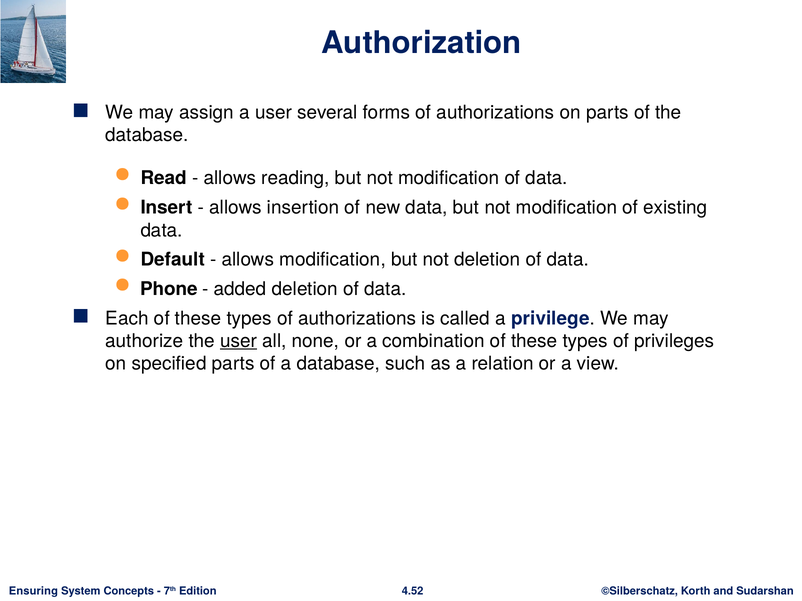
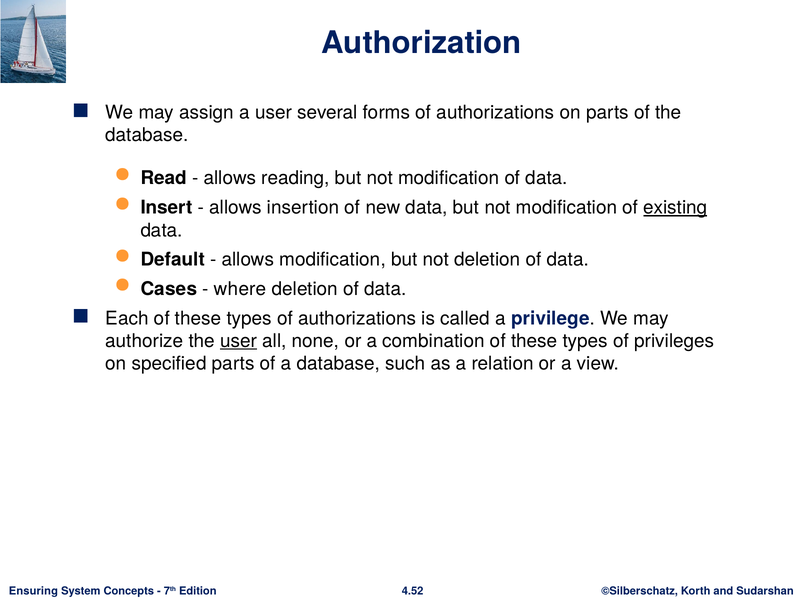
existing underline: none -> present
Phone: Phone -> Cases
added: added -> where
